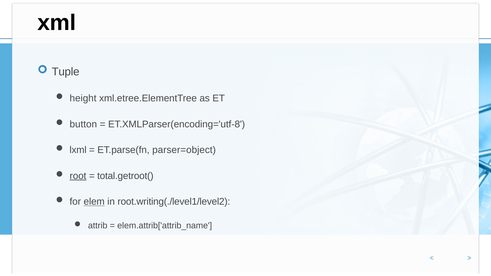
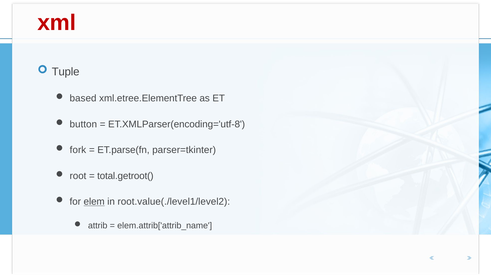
xml colour: black -> red
height: height -> based
lxml: lxml -> fork
parser=object: parser=object -> parser=tkinter
root underline: present -> none
root.writing(./level1/level2: root.writing(./level1/level2 -> root.value(./level1/level2
